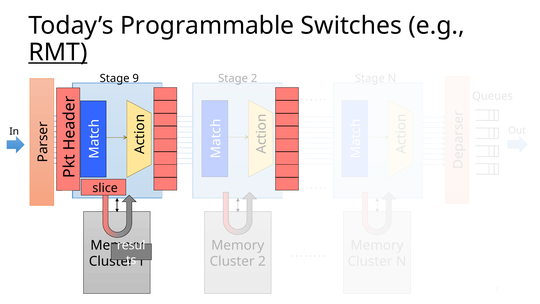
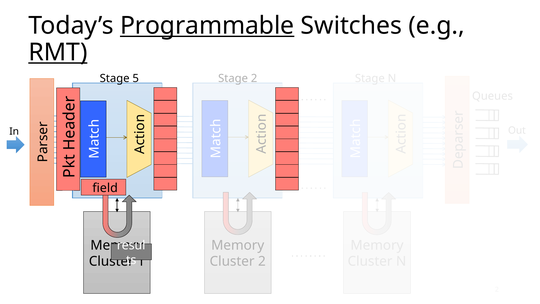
Programmable underline: none -> present
9: 9 -> 5
slice: slice -> field
